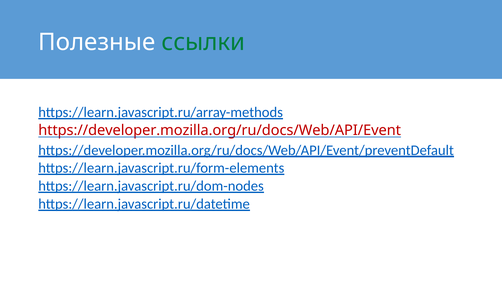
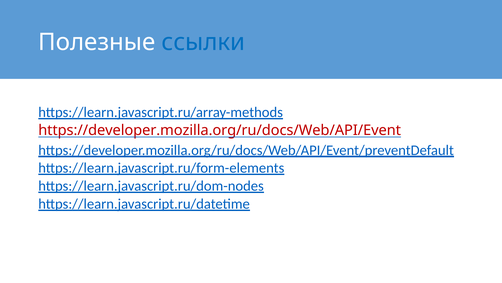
ссылки colour: green -> blue
